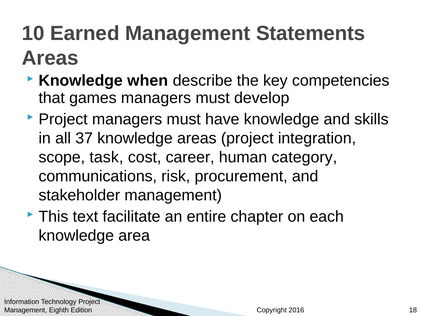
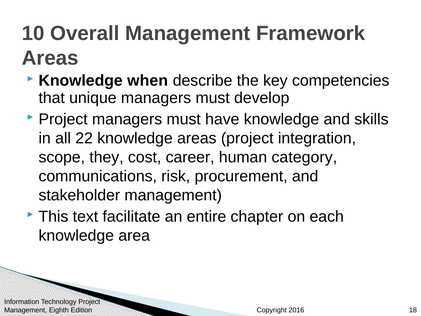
Earned: Earned -> Overall
Statements: Statements -> Framework
games: games -> unique
37: 37 -> 22
task: task -> they
